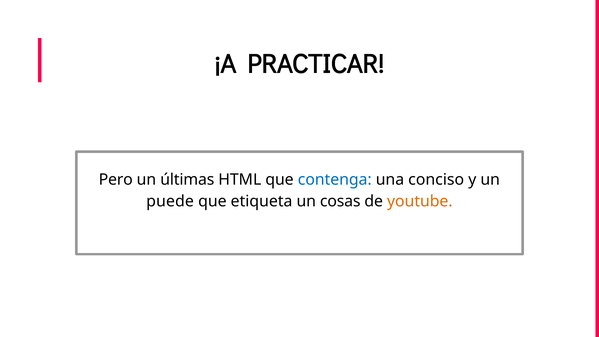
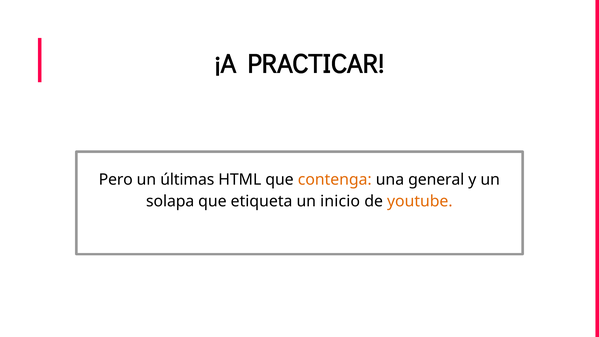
contenga colour: blue -> orange
conciso: conciso -> general
puede: puede -> solapa
cosas: cosas -> inicio
